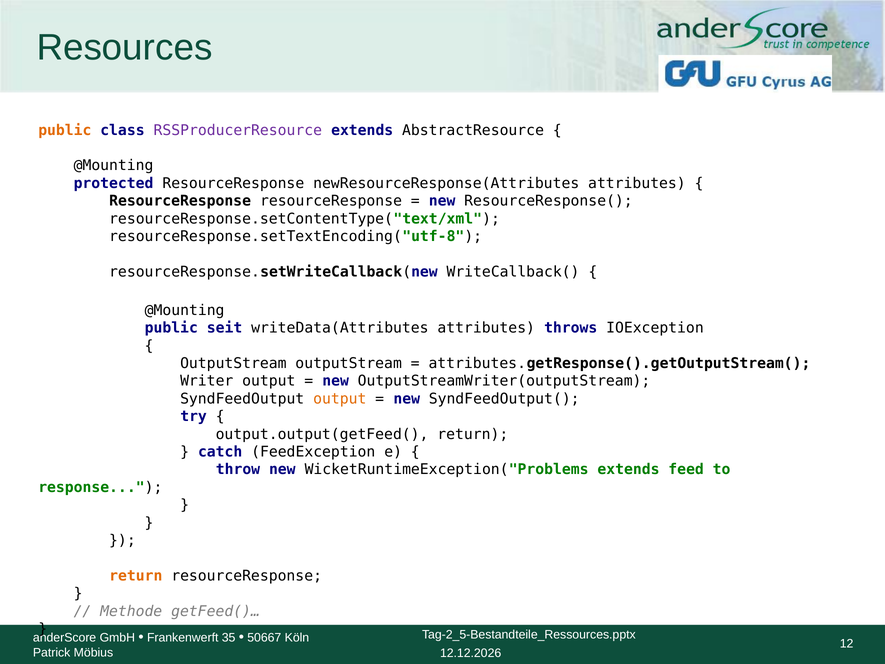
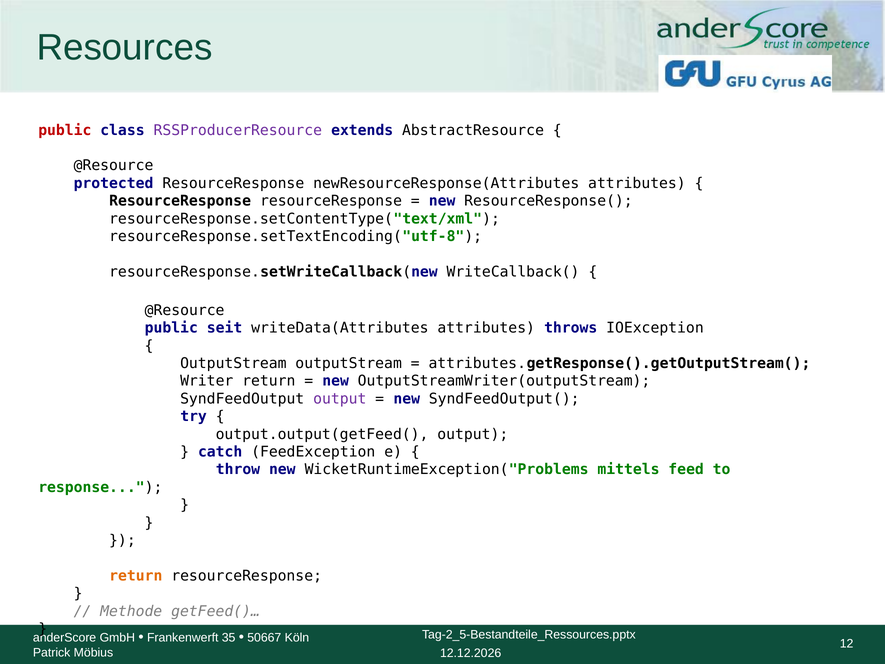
public at (65, 130) colour: orange -> red
@Mounting at (114, 166): @Mounting -> @Resource
@Mounting at (185, 310): @Mounting -> @Resource
Writer output: output -> return
output at (340, 399) colour: orange -> purple
output.output(getFeed( return: return -> output
WicketRuntimeException("Problems extends: extends -> mittels
